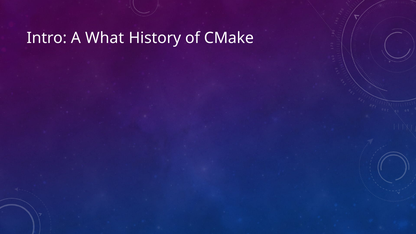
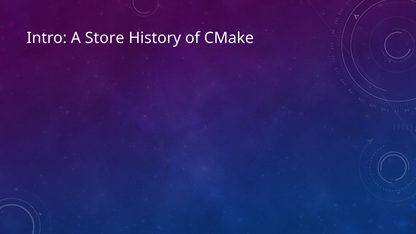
What: What -> Store
